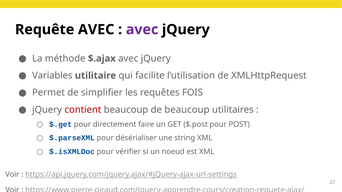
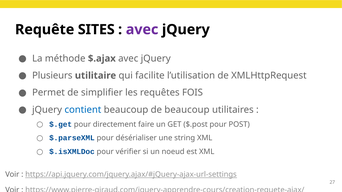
Requête AVEC: AVEC -> SITES
Variables: Variables -> Plusieurs
contient colour: red -> blue
